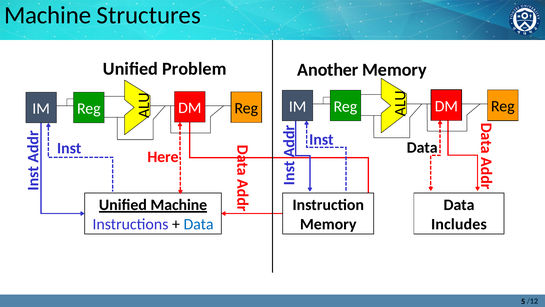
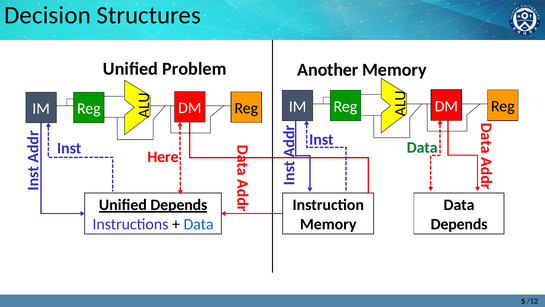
Machine at (48, 15): Machine -> Decision
Data at (422, 147) colour: black -> green
Unified Machine: Machine -> Depends
Includes at (459, 224): Includes -> Depends
